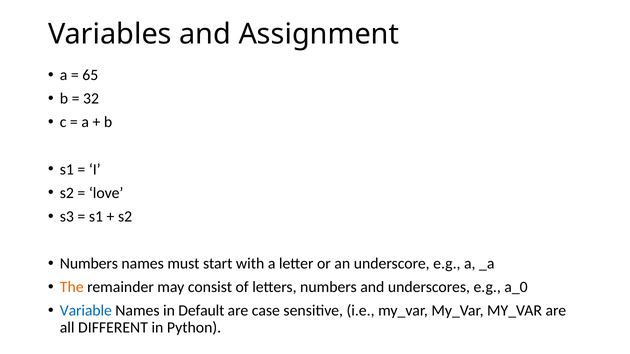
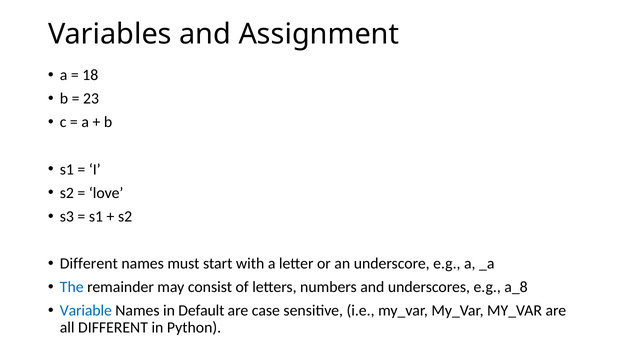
65: 65 -> 18
32: 32 -> 23
Numbers at (89, 264): Numbers -> Different
The colour: orange -> blue
a_0: a_0 -> a_8
